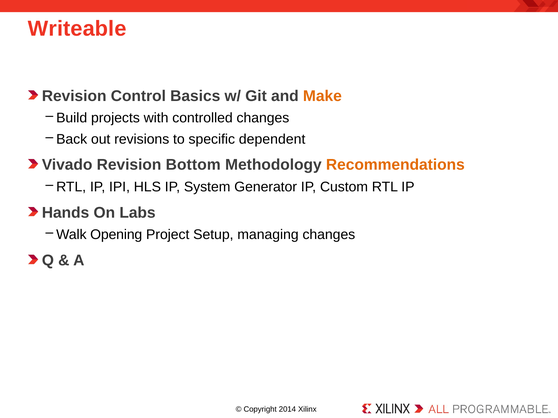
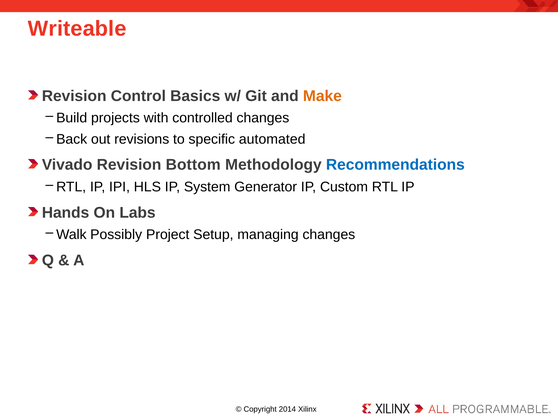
dependent: dependent -> automated
Recommendations colour: orange -> blue
Opening: Opening -> Possibly
